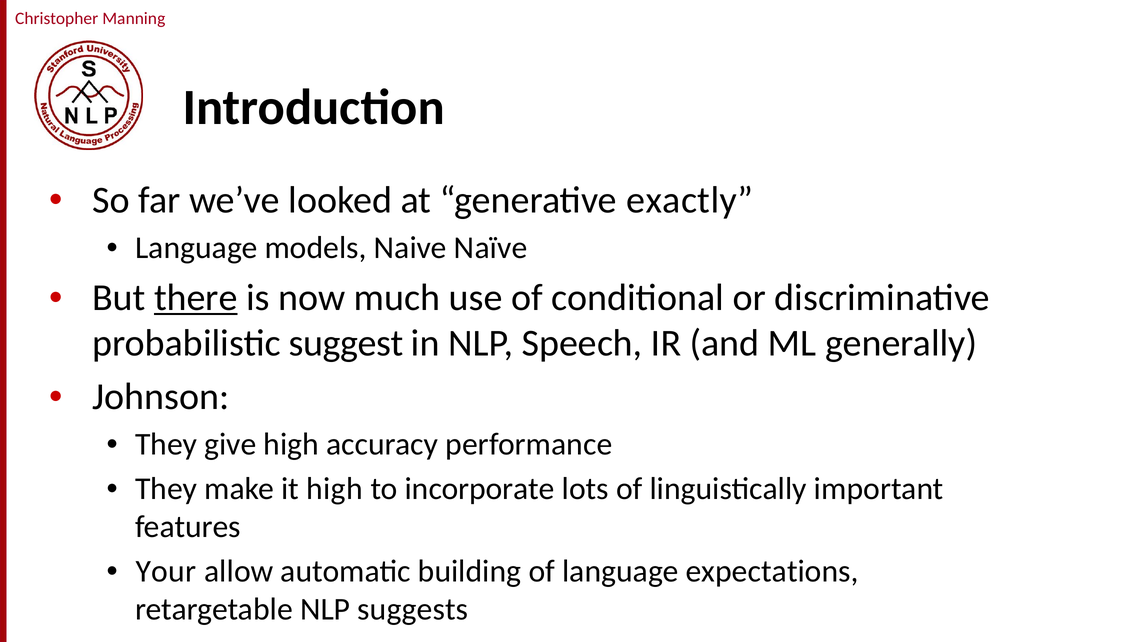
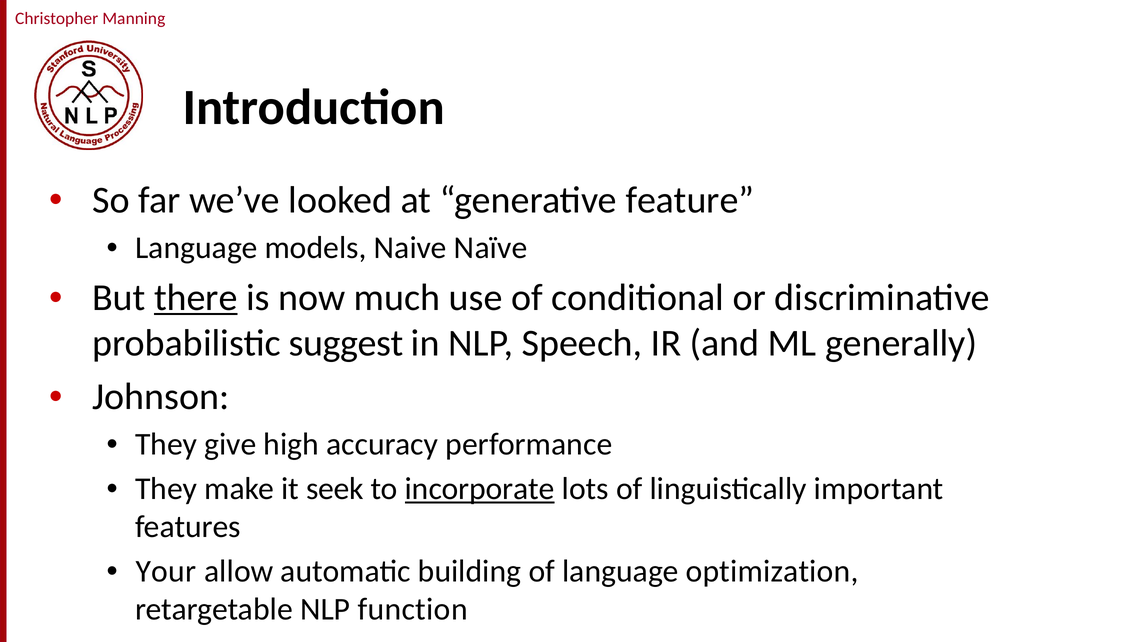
exactly: exactly -> feature
it high: high -> seek
incorporate underline: none -> present
expectations: expectations -> optimization
suggests: suggests -> function
